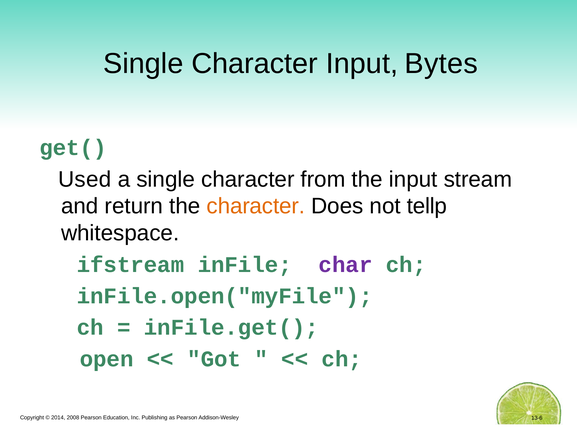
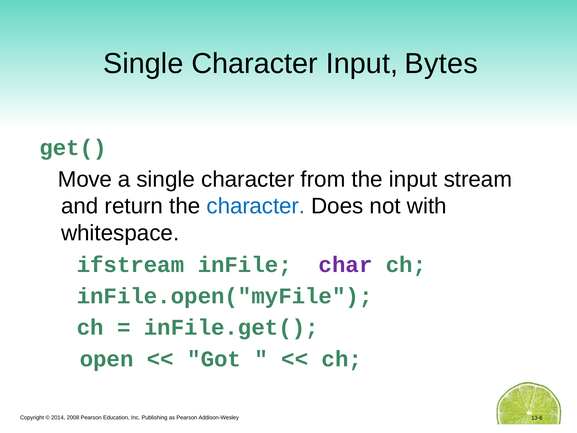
Used: Used -> Move
character at (256, 206) colour: orange -> blue
tellp: tellp -> with
